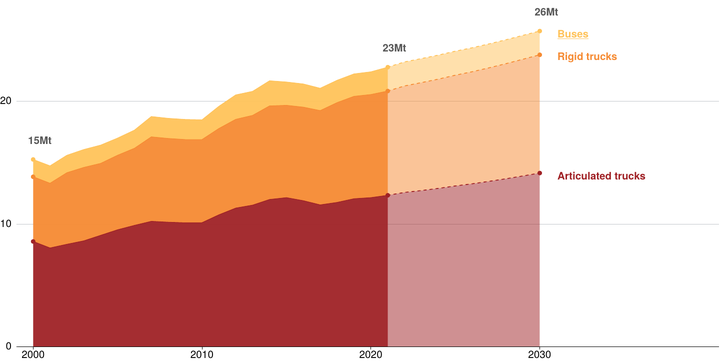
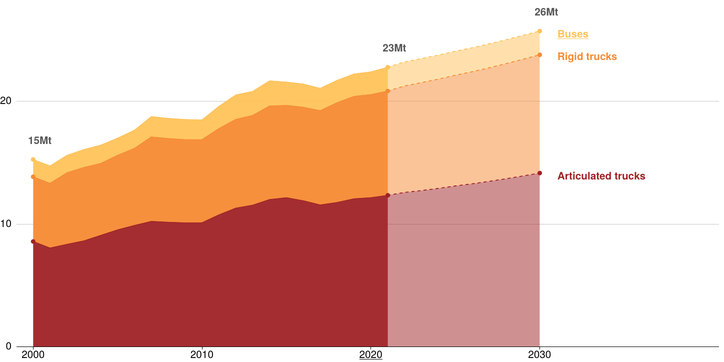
2020 underline: none -> present
